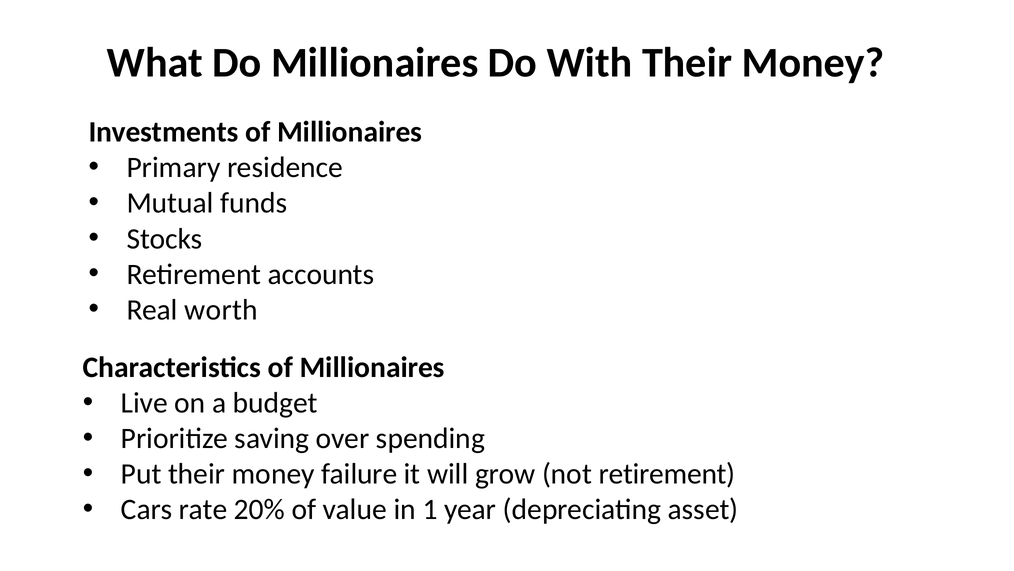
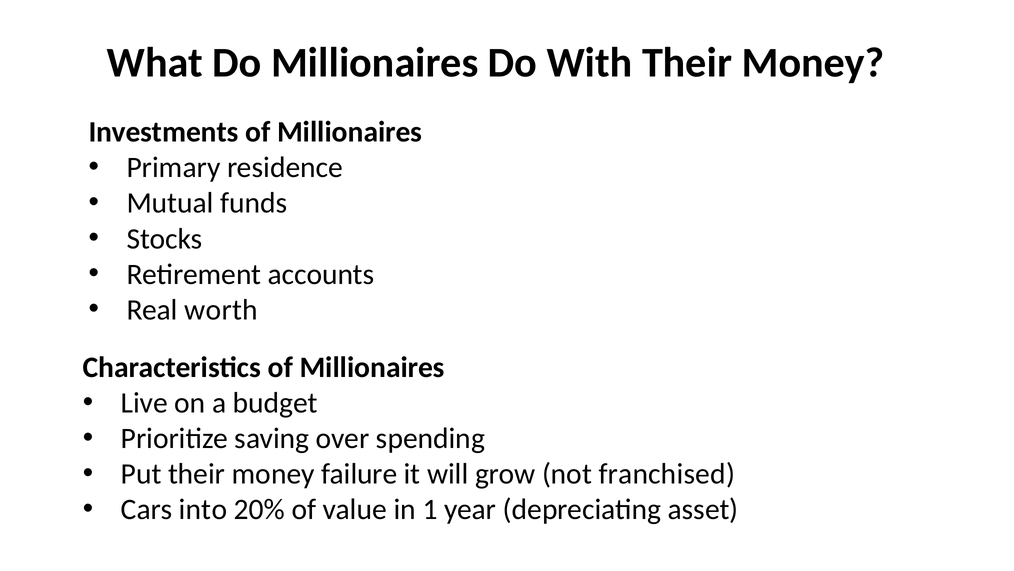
not retirement: retirement -> franchised
rate: rate -> into
